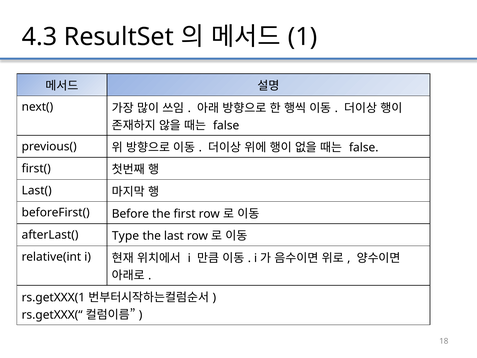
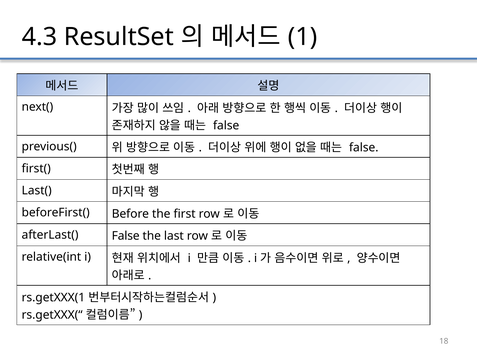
afterLast( Type: Type -> False
